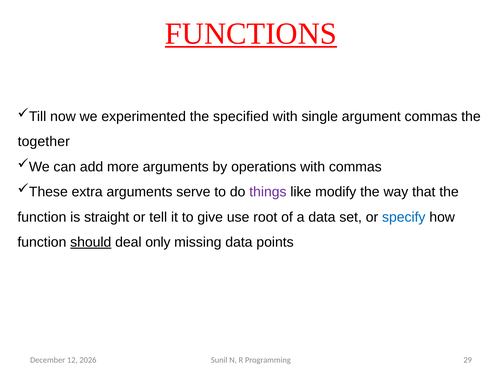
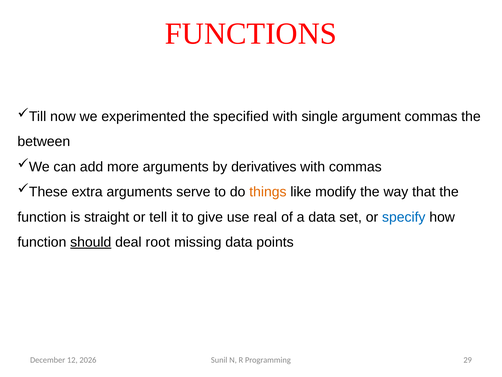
FUNCTIONS underline: present -> none
together: together -> between
operations: operations -> derivatives
things colour: purple -> orange
root: root -> real
only: only -> root
